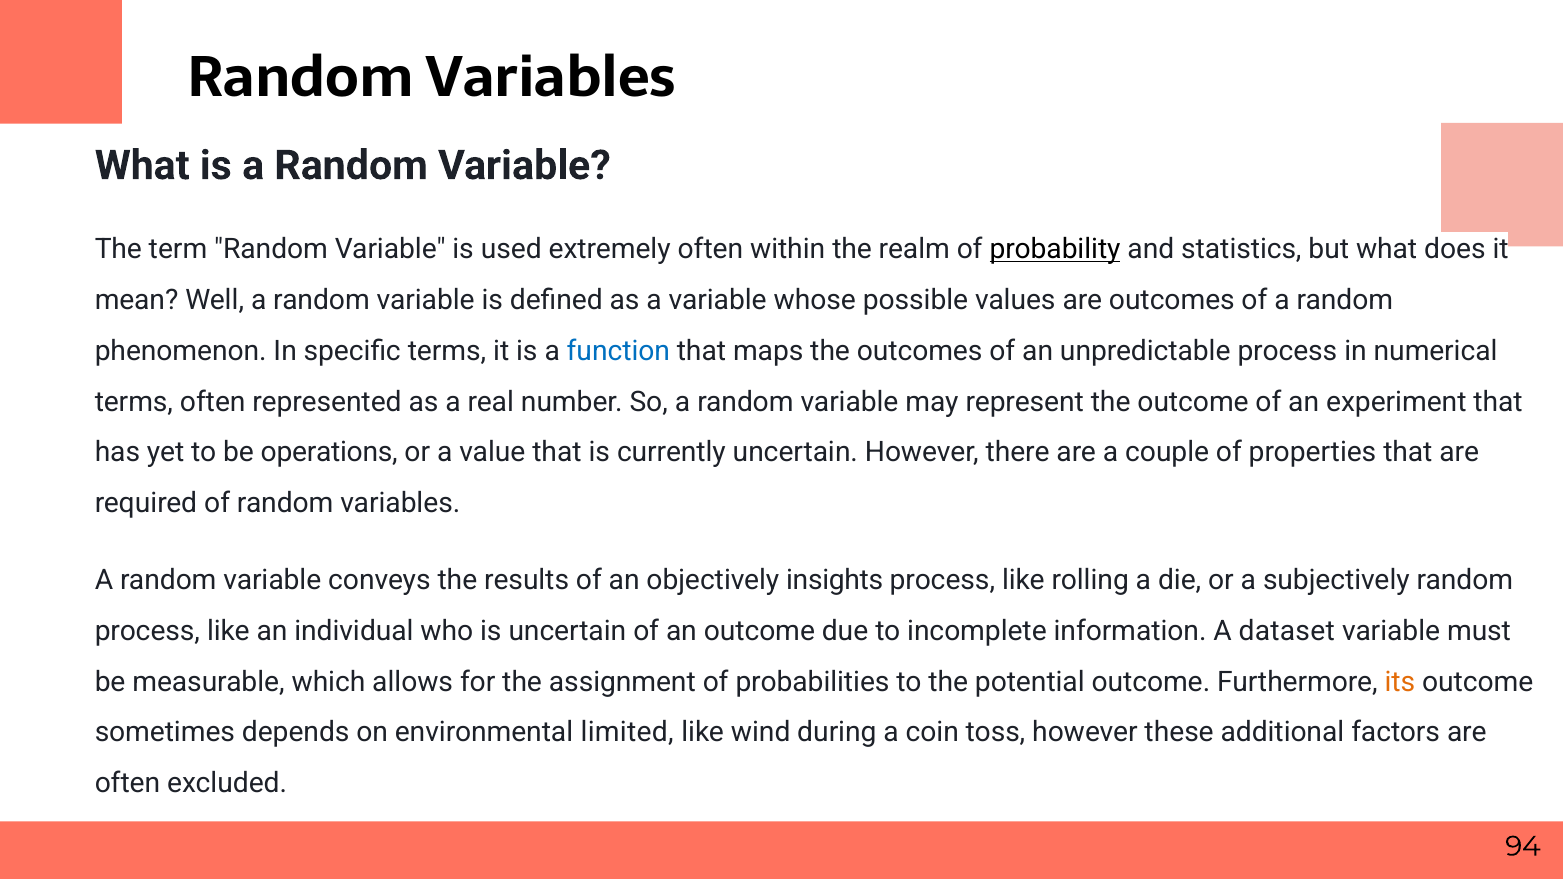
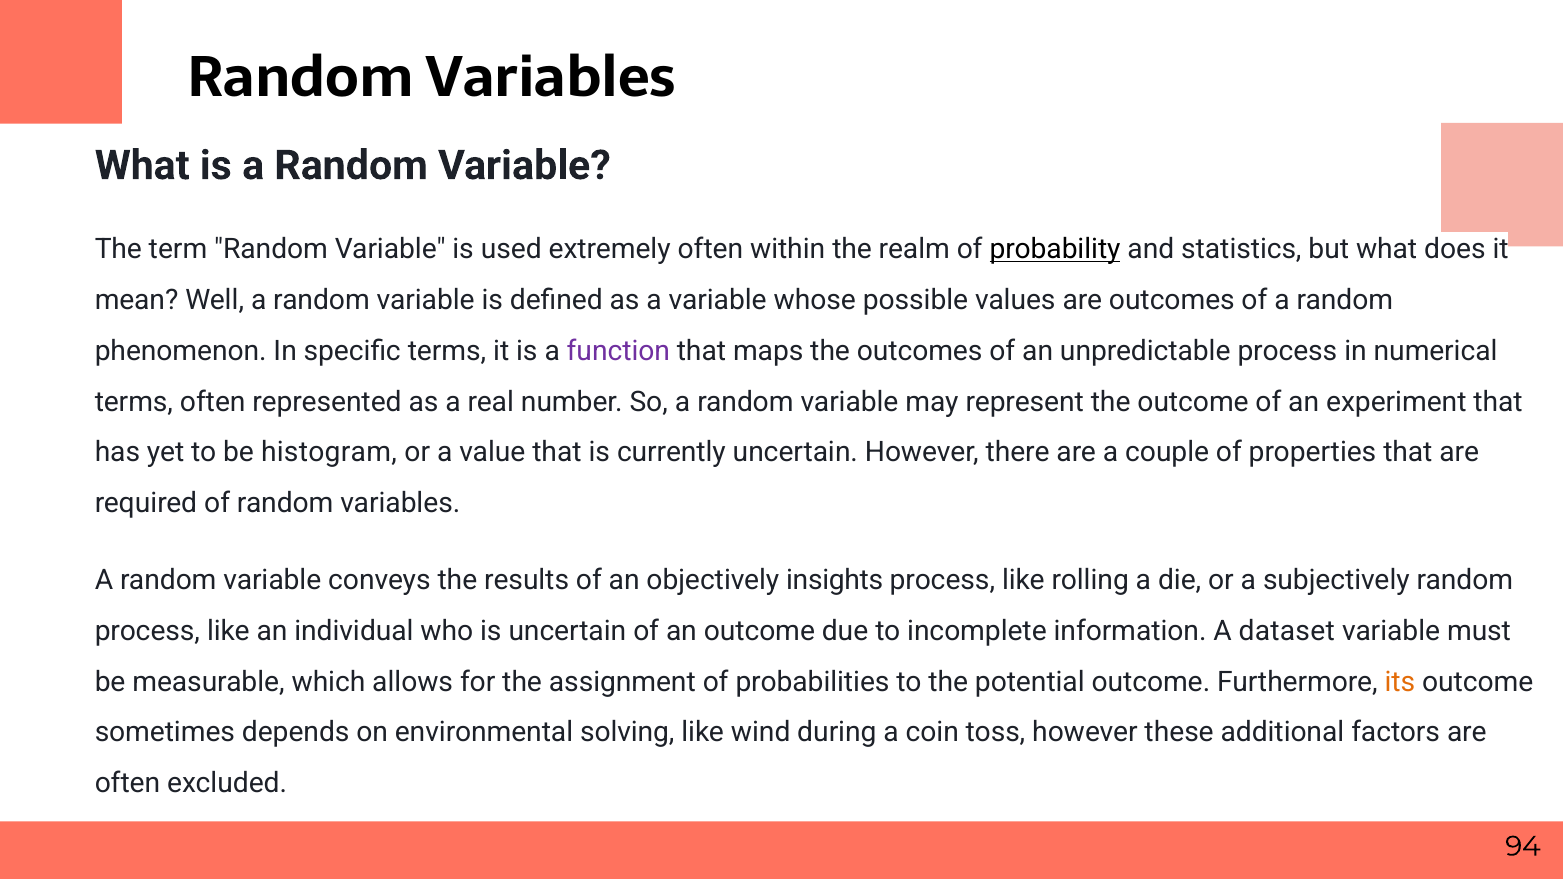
function colour: blue -> purple
operations: operations -> histogram
limited: limited -> solving
